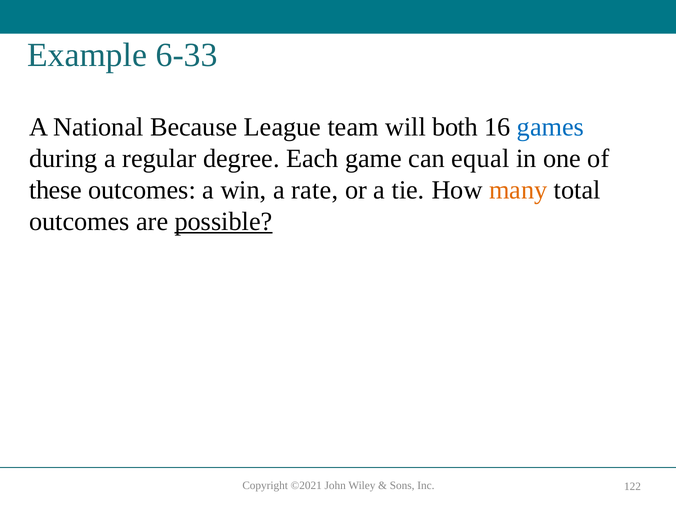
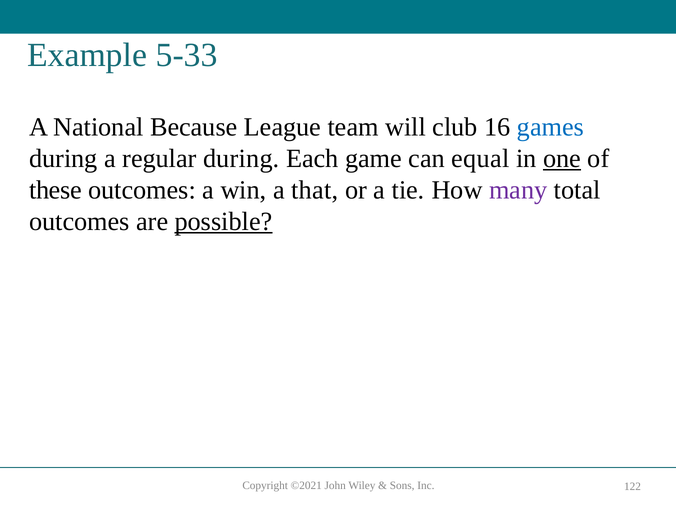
6-33: 6-33 -> 5-33
both: both -> club
regular degree: degree -> during
one underline: none -> present
rate: rate -> that
many colour: orange -> purple
